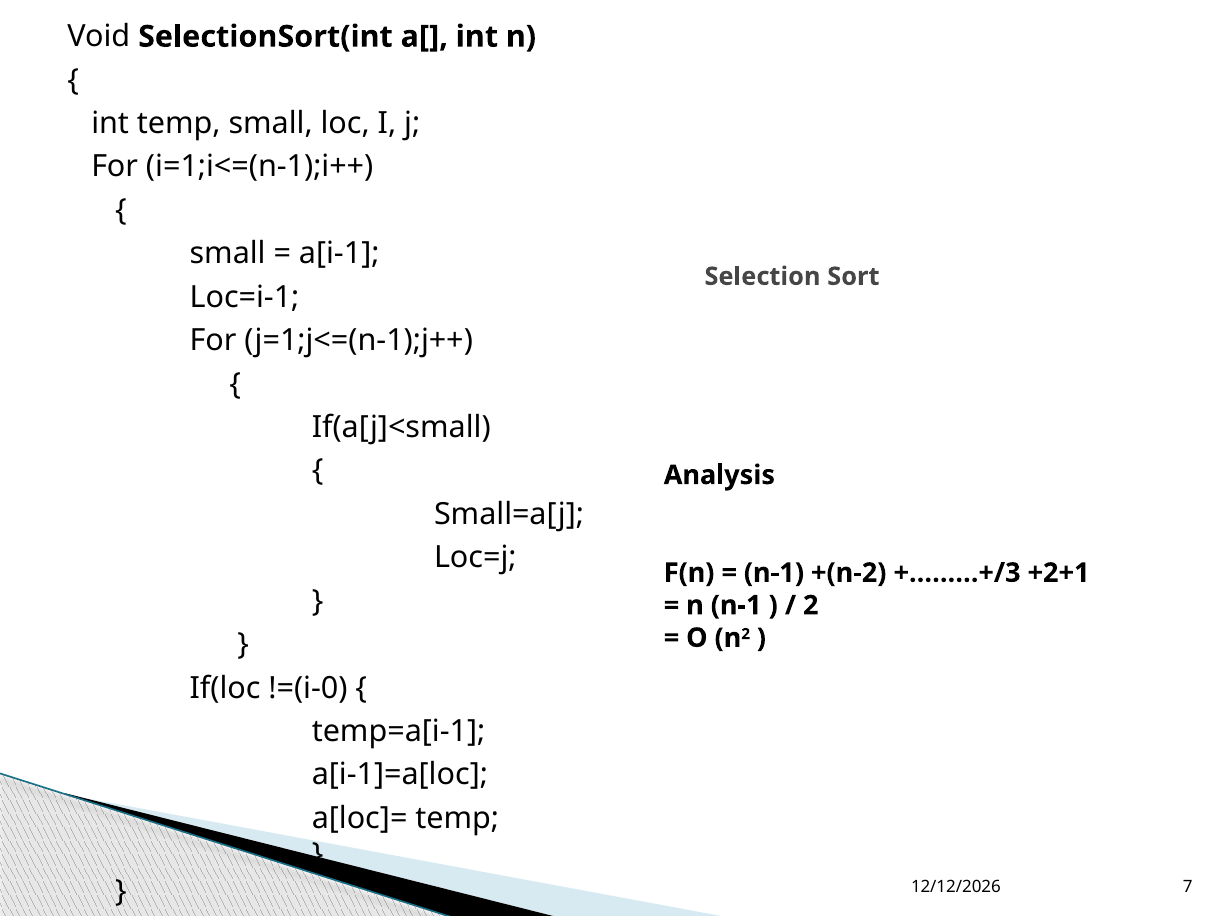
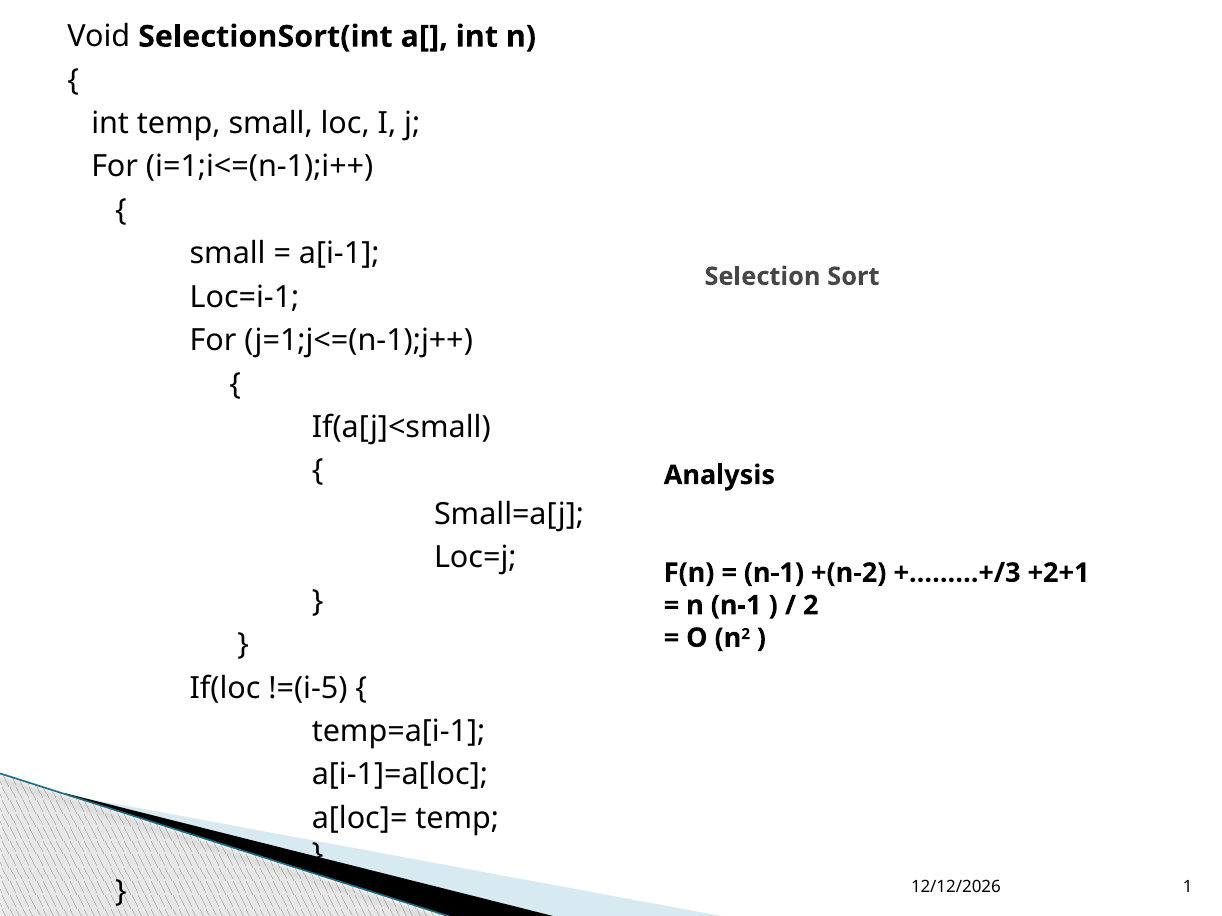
!=(i-0: !=(i-0 -> !=(i-5
7: 7 -> 1
